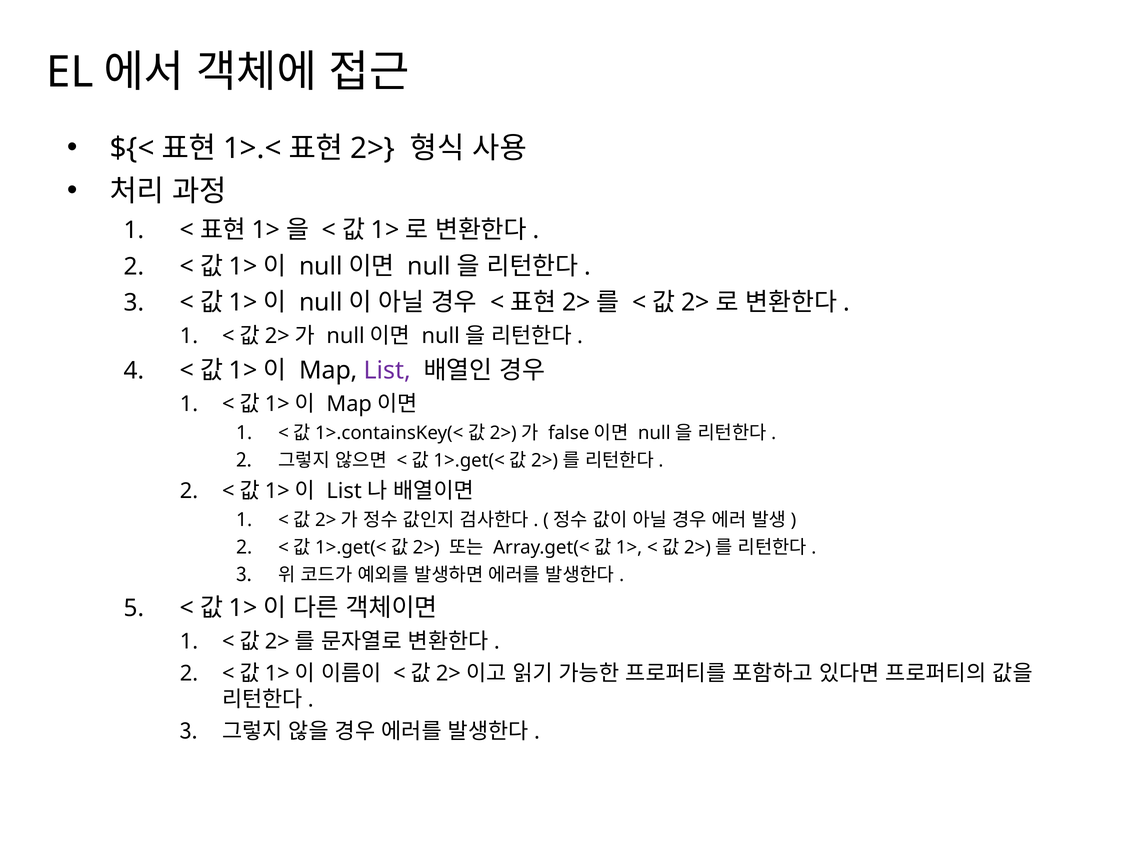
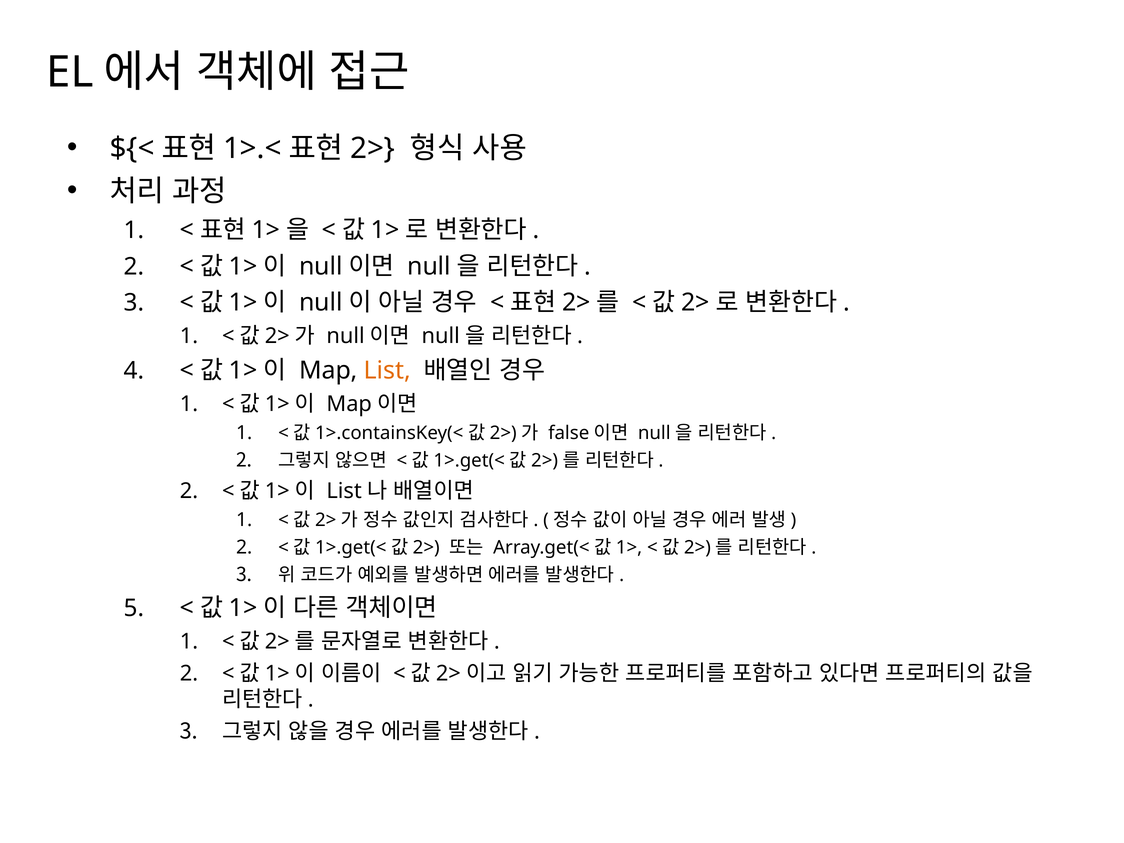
List colour: purple -> orange
